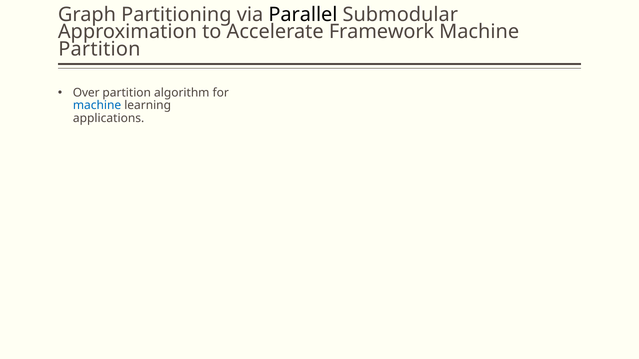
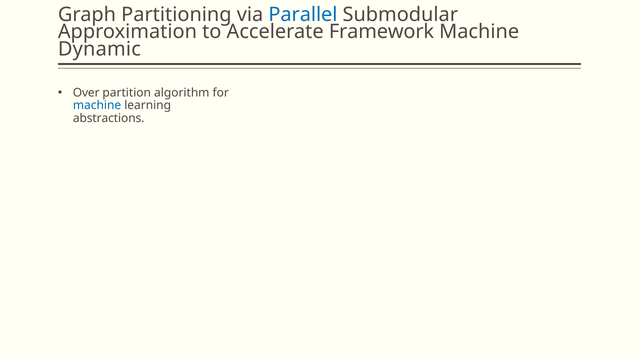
Parallel colour: black -> blue
Partition at (99, 49): Partition -> Dynamic
applications: applications -> abstractions
